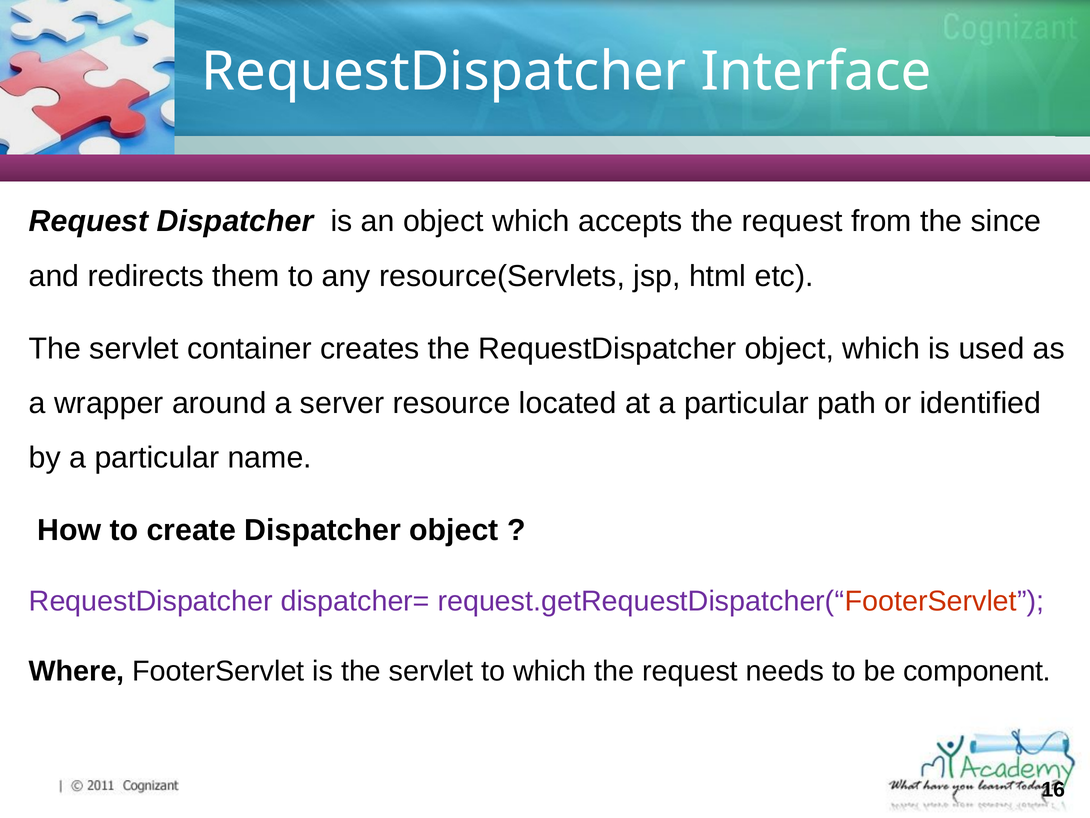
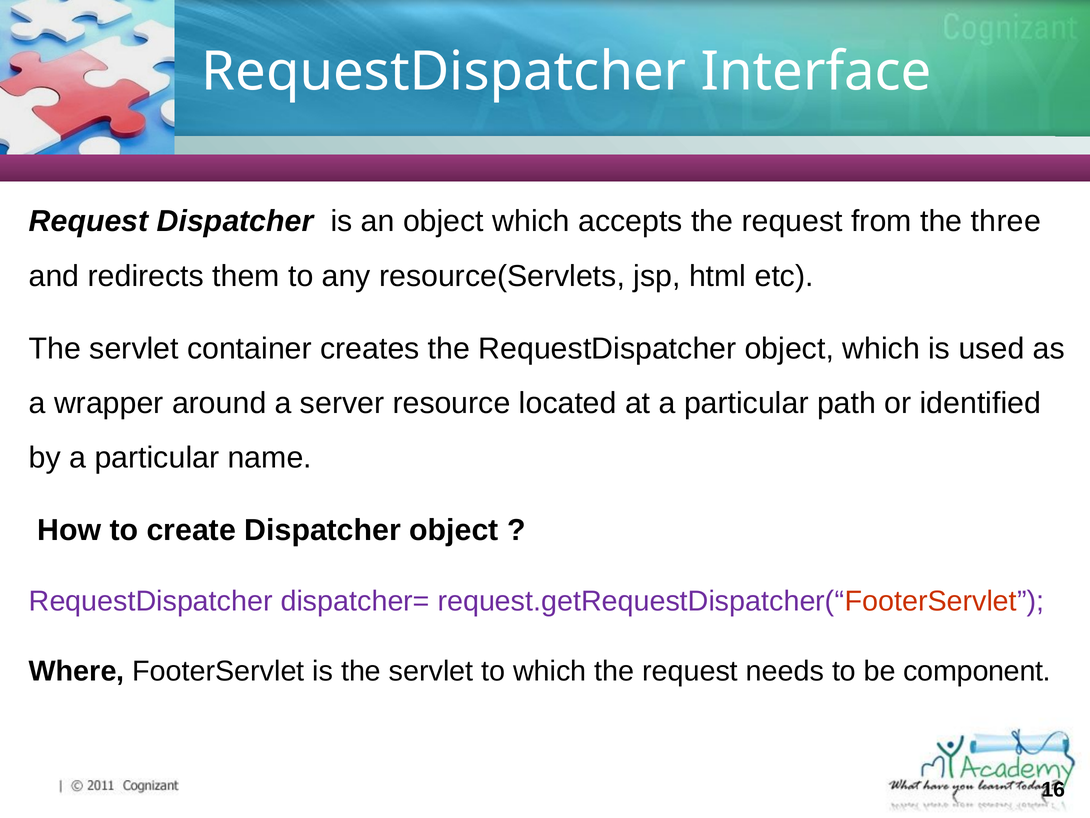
since: since -> three
